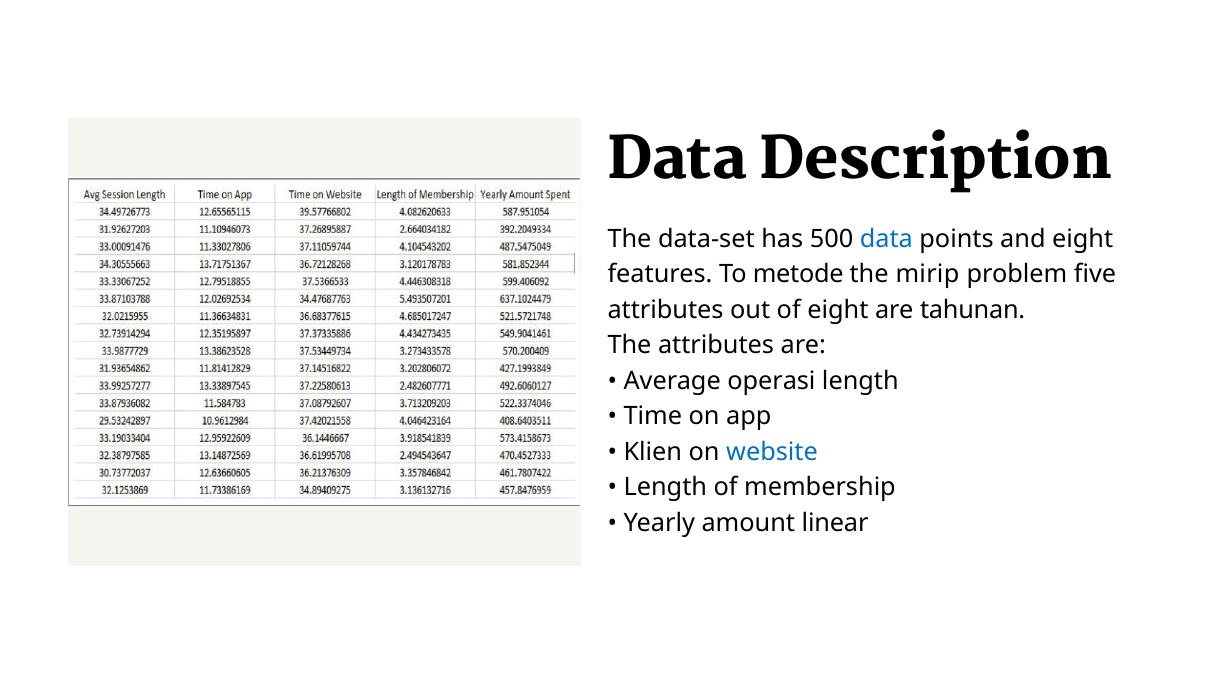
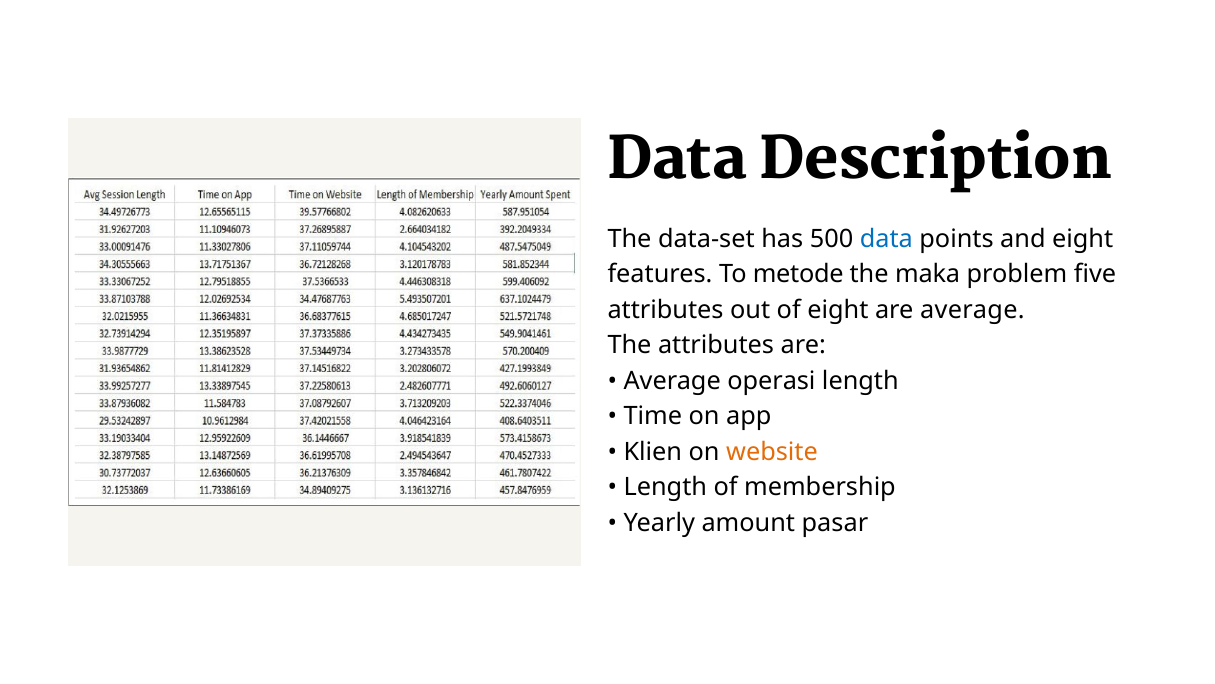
mirip: mirip -> maka
are tahunan: tahunan -> average
website colour: blue -> orange
linear: linear -> pasar
